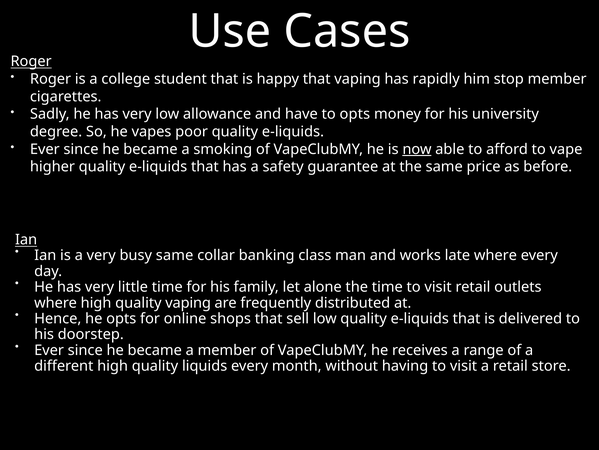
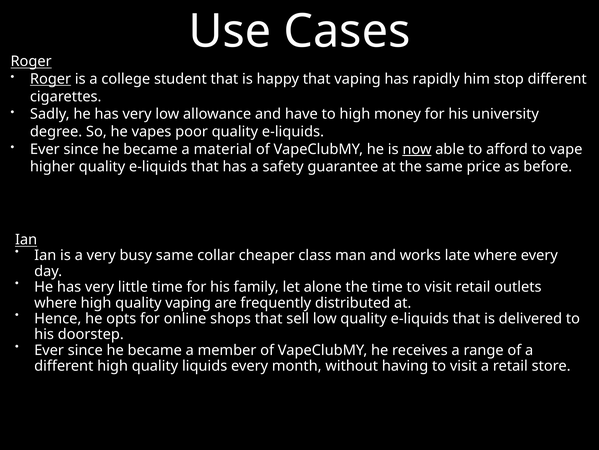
Roger at (51, 79) underline: none -> present
stop member: member -> different
to opts: opts -> high
smoking: smoking -> material
banking: banking -> cheaper
